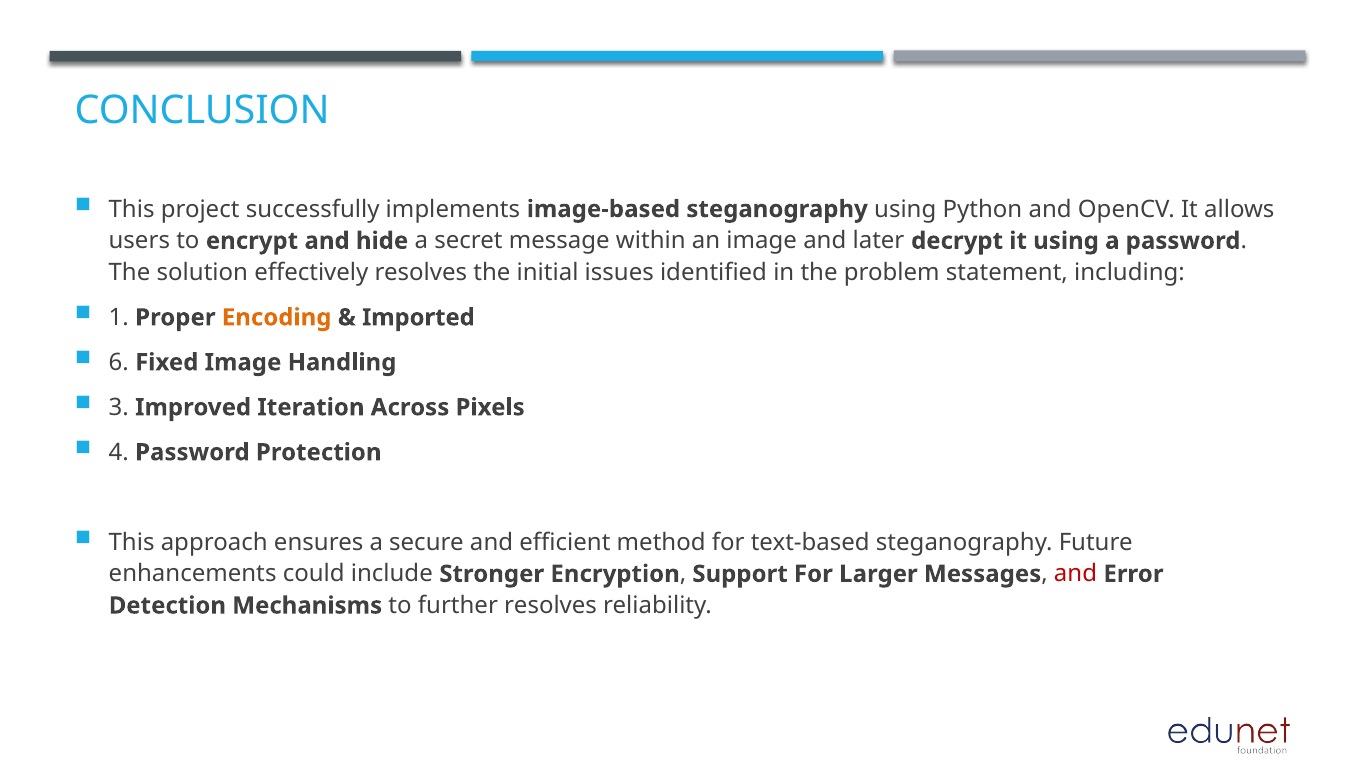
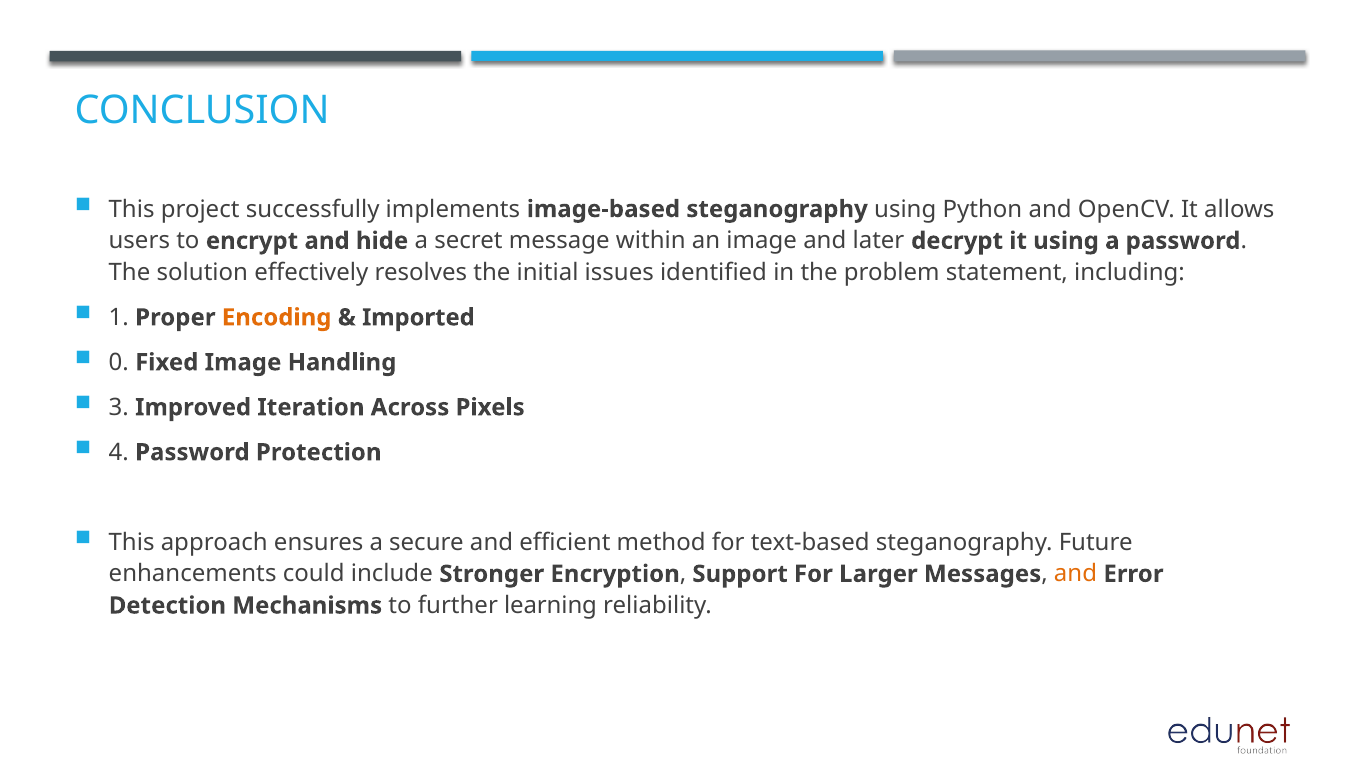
6: 6 -> 0
and at (1076, 574) colour: red -> orange
further resolves: resolves -> learning
